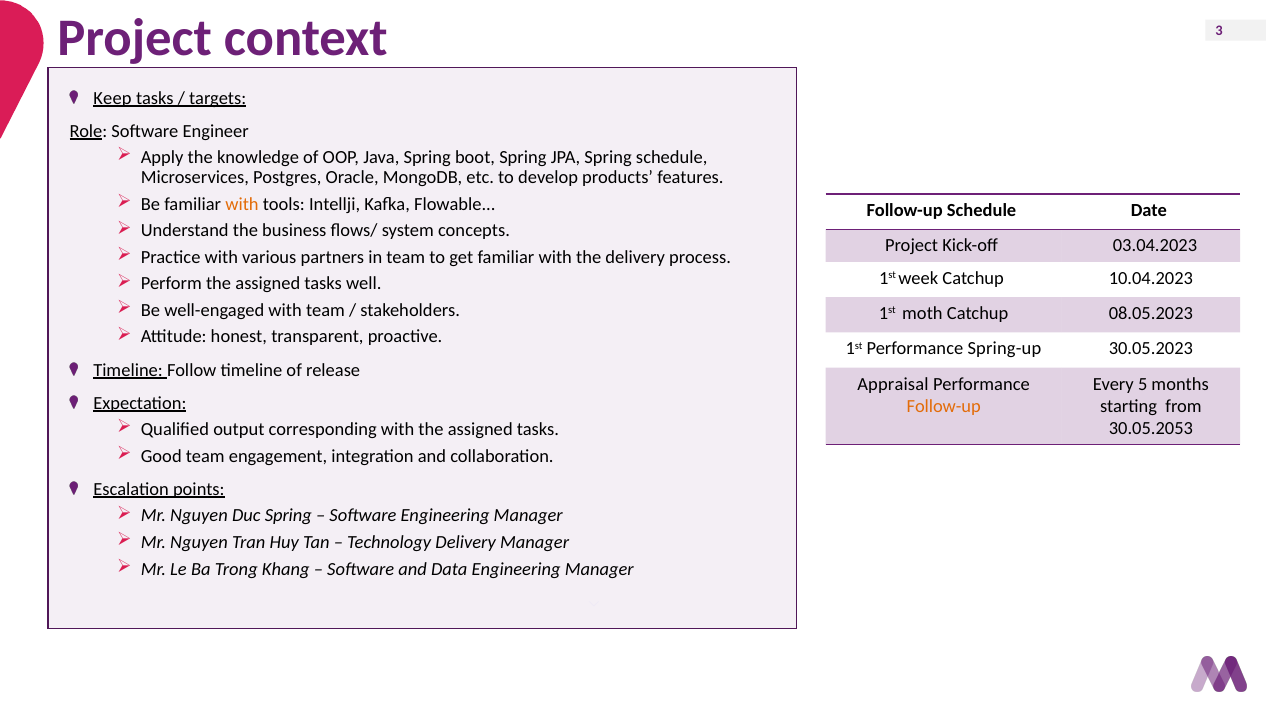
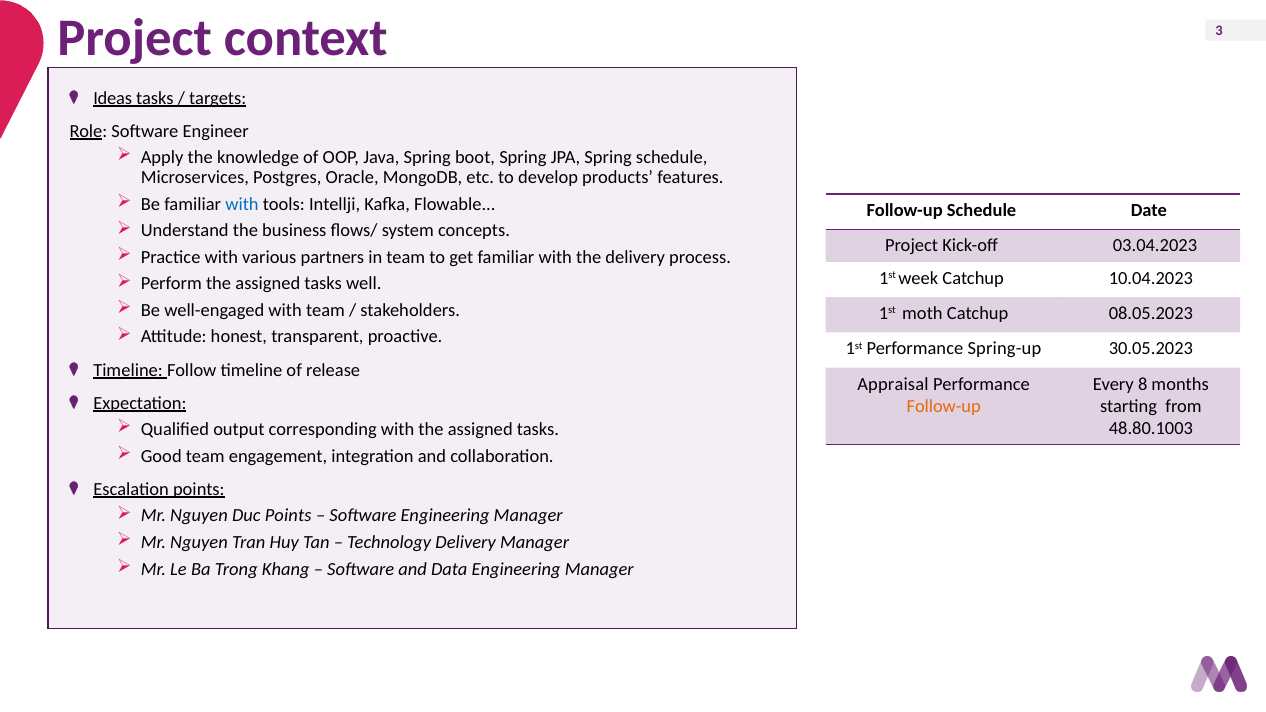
Keep: Keep -> Ideas
with at (242, 204) colour: orange -> blue
5: 5 -> 8
30.05.2053: 30.05.2053 -> 48.80.1003
Duc Spring: Spring -> Points
